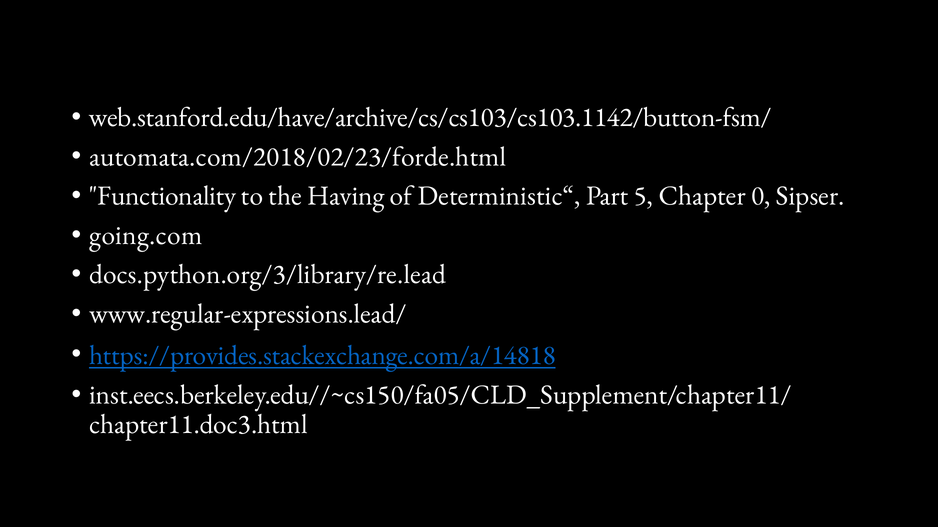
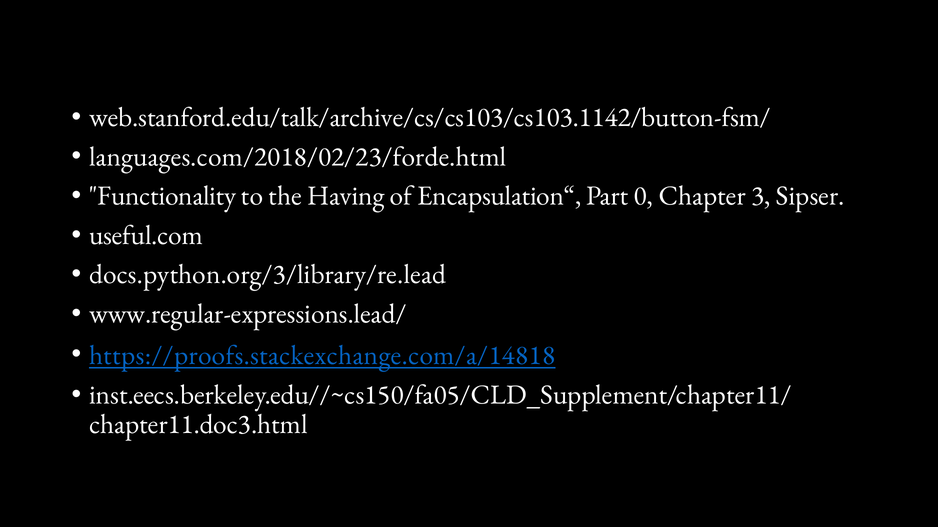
web.stanford.edu/have/archive/cs/cs103/cs103.1142/button-fsm/: web.stanford.edu/have/archive/cs/cs103/cs103.1142/button-fsm/ -> web.stanford.edu/talk/archive/cs/cs103/cs103.1142/button-fsm/
automata.com/2018/02/23/forde.html: automata.com/2018/02/23/forde.html -> languages.com/2018/02/23/forde.html
Deterministic“: Deterministic“ -> Encapsulation“
5: 5 -> 0
0: 0 -> 3
going.com: going.com -> useful.com
https://provides.stackexchange.com/a/14818: https://provides.stackexchange.com/a/14818 -> https://proofs.stackexchange.com/a/14818
